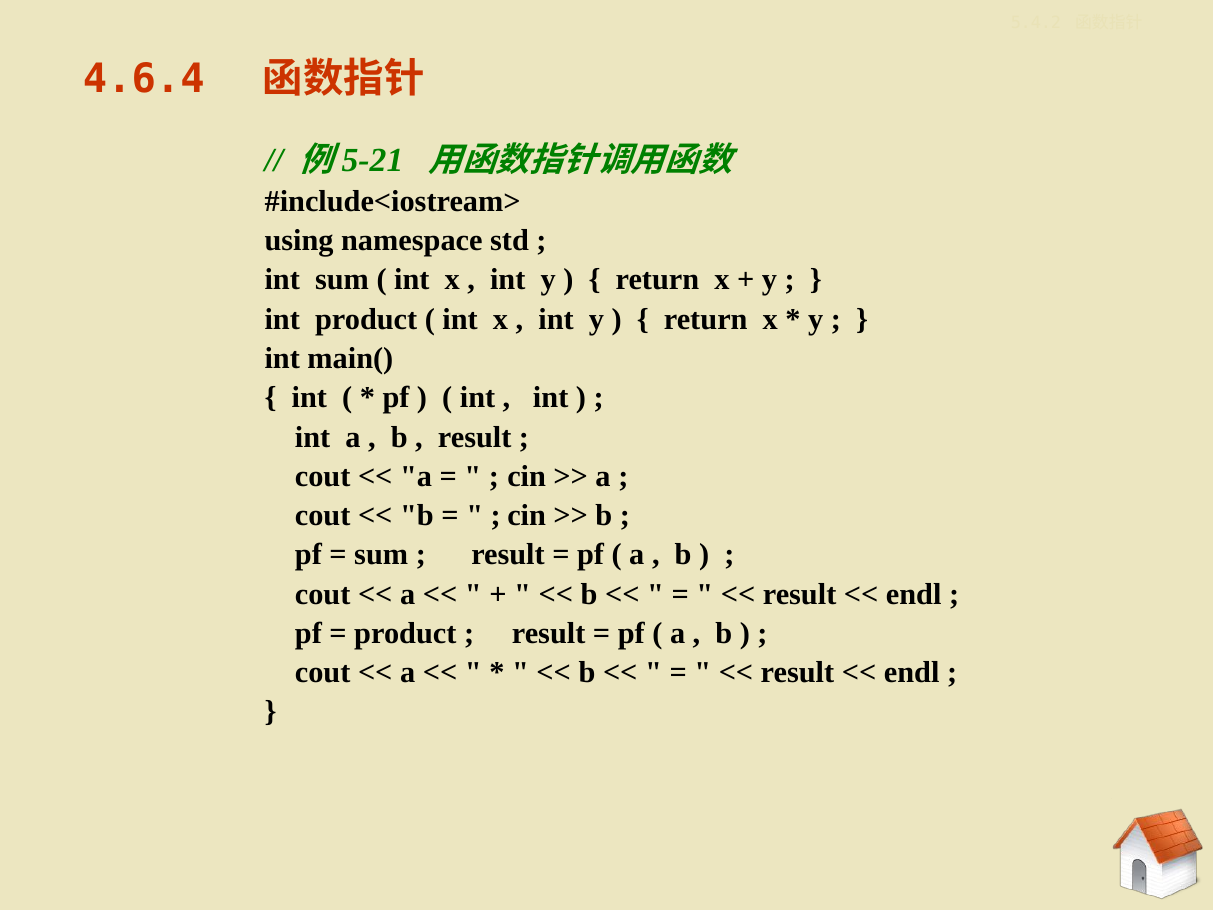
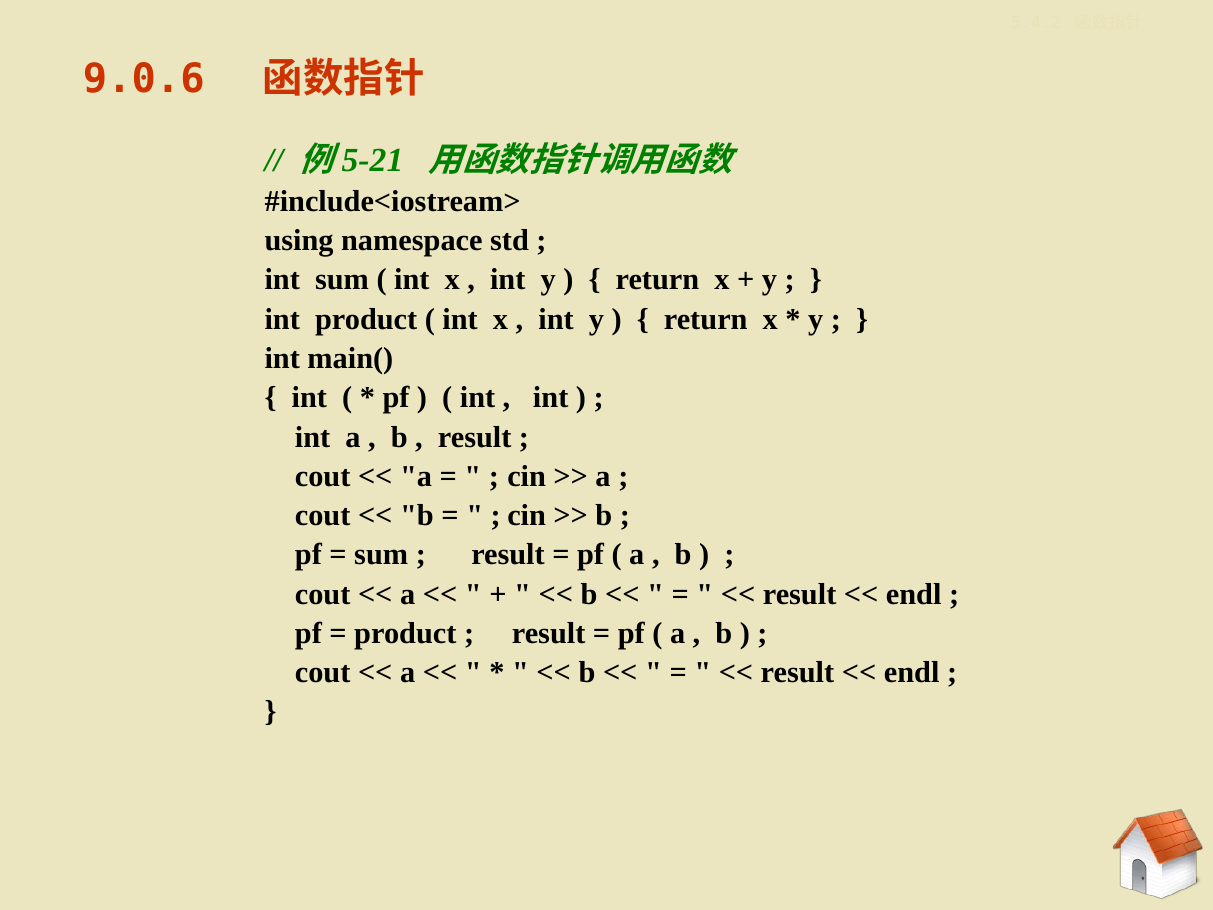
4.6.4: 4.6.4 -> 9.0.6
